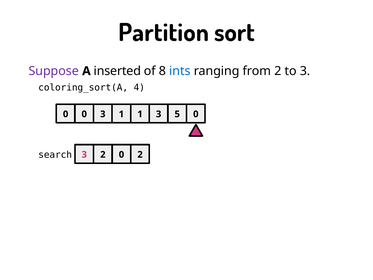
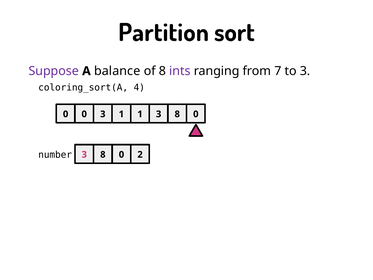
inserted: inserted -> balance
ints colour: blue -> purple
from 2: 2 -> 7
1 3 5: 5 -> 8
search: search -> number
2 at (103, 154): 2 -> 8
